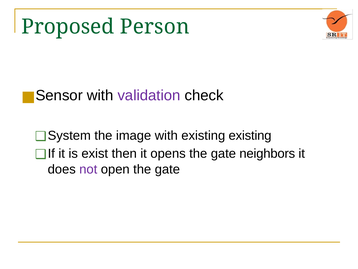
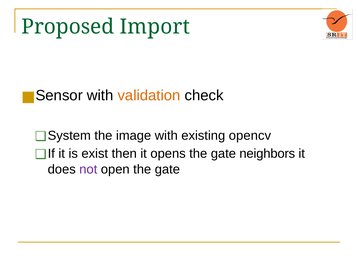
Person: Person -> Import
validation colour: purple -> orange
existing existing: existing -> opencv
